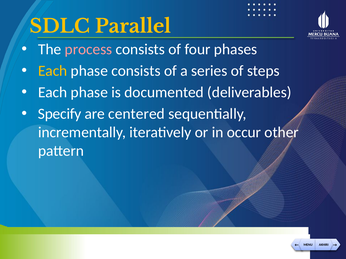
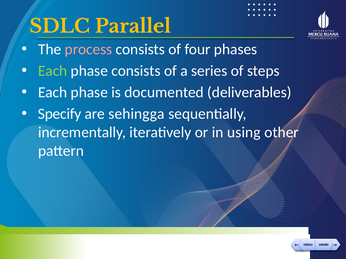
Each at (53, 71) colour: yellow -> light green
centered: centered -> sehingga
occur: occur -> using
